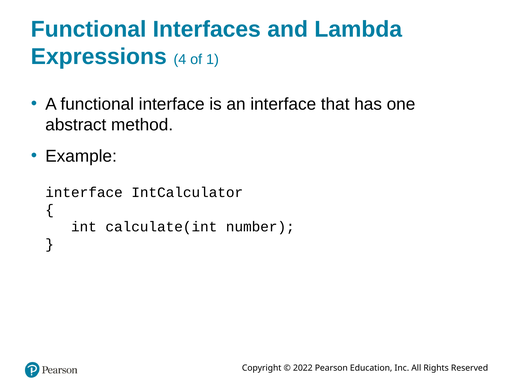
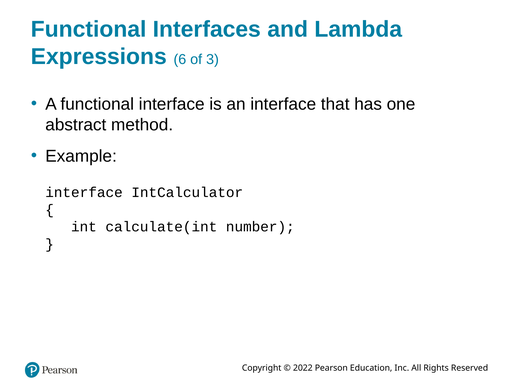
4: 4 -> 6
1: 1 -> 3
